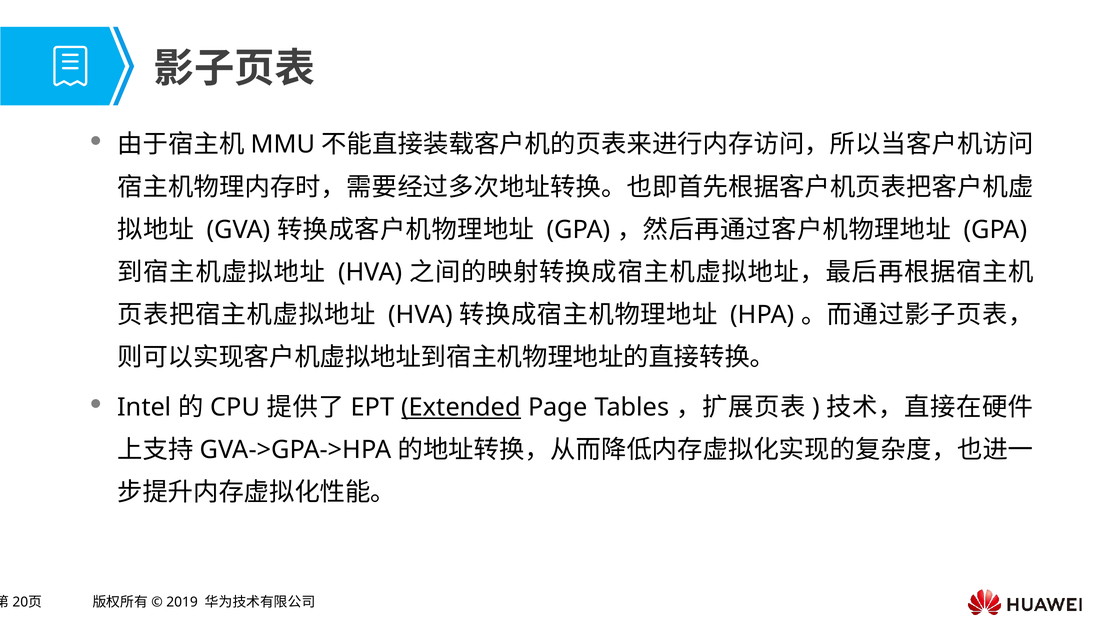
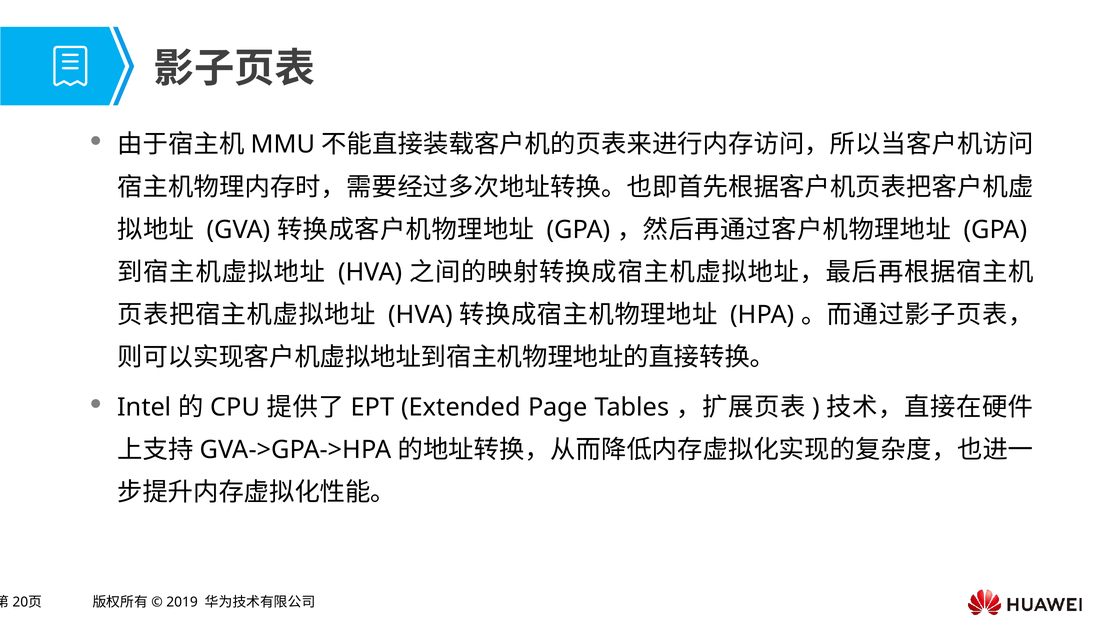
Extended underline: present -> none
